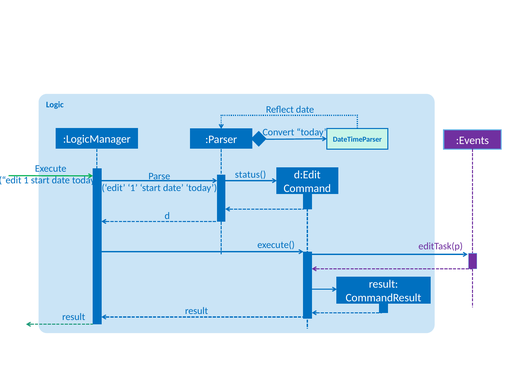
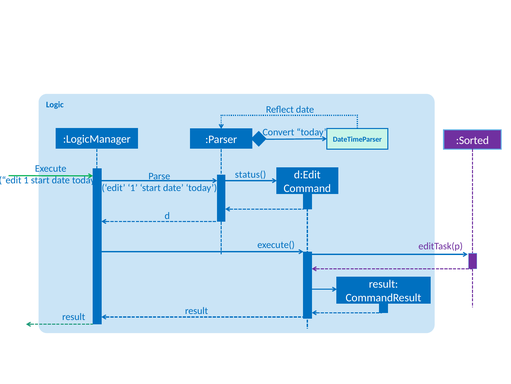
:Events: :Events -> :Sorted
